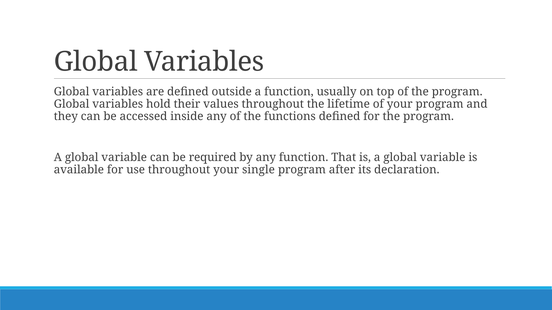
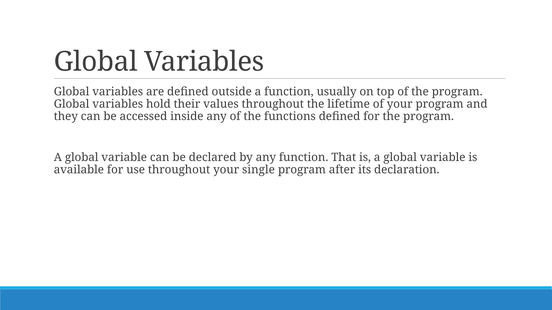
required: required -> declared
